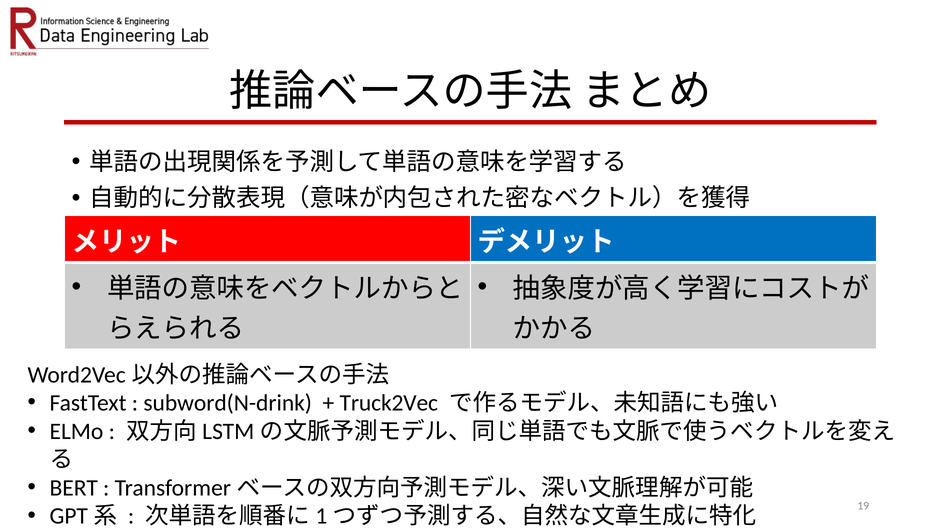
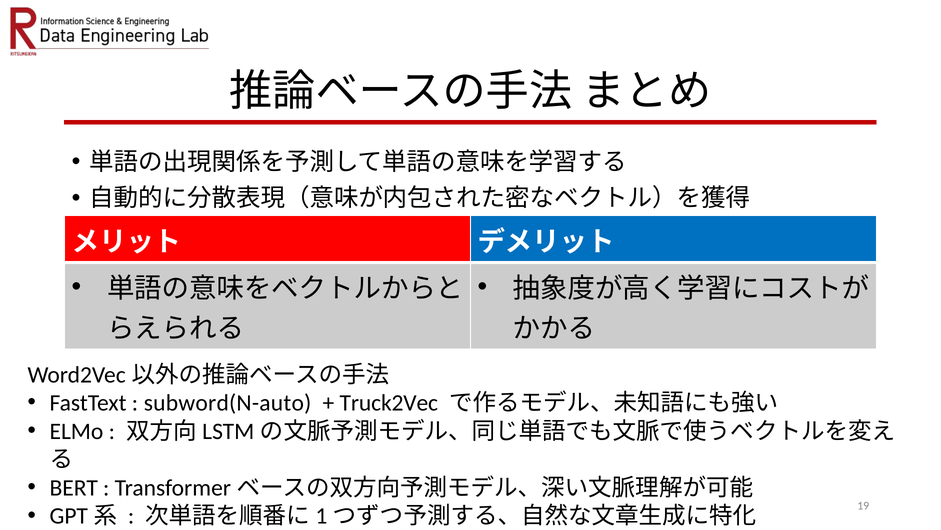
subword(N-drink: subword(N-drink -> subword(N-auto
